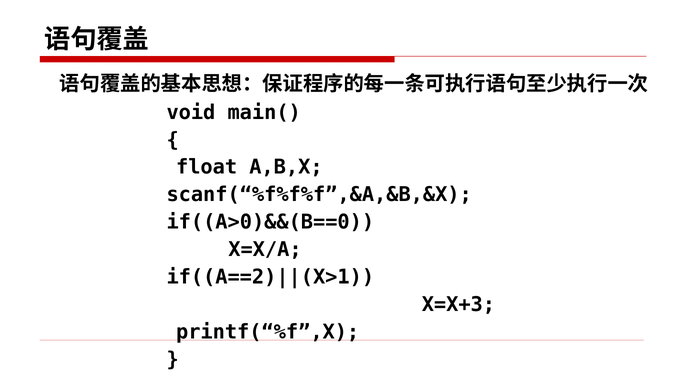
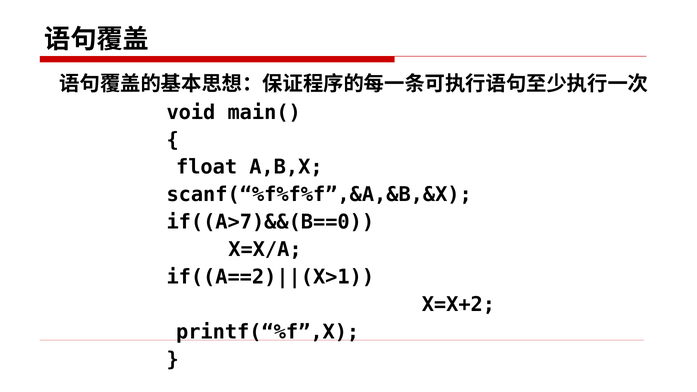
if((A>0)&&(B==0: if((A>0)&&(B==0 -> if((A>7)&&(B==0
X=X+3: X=X+3 -> X=X+2
